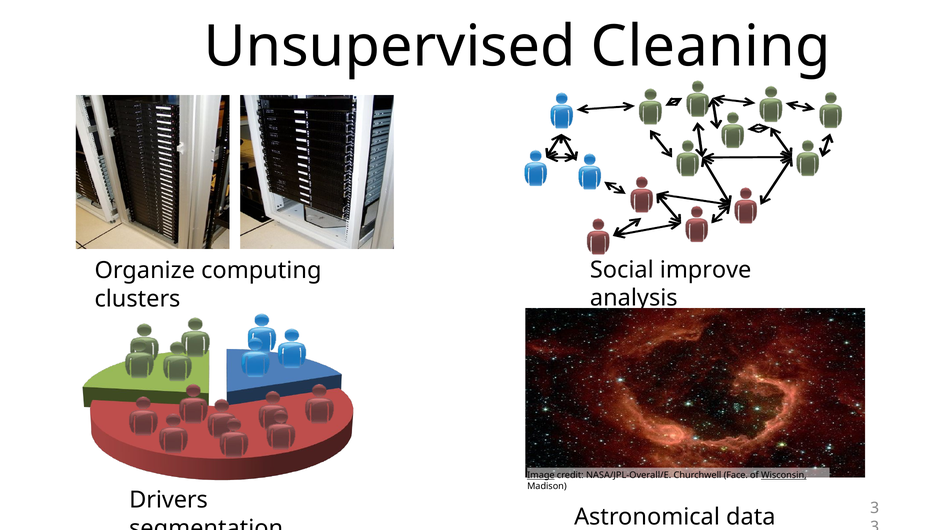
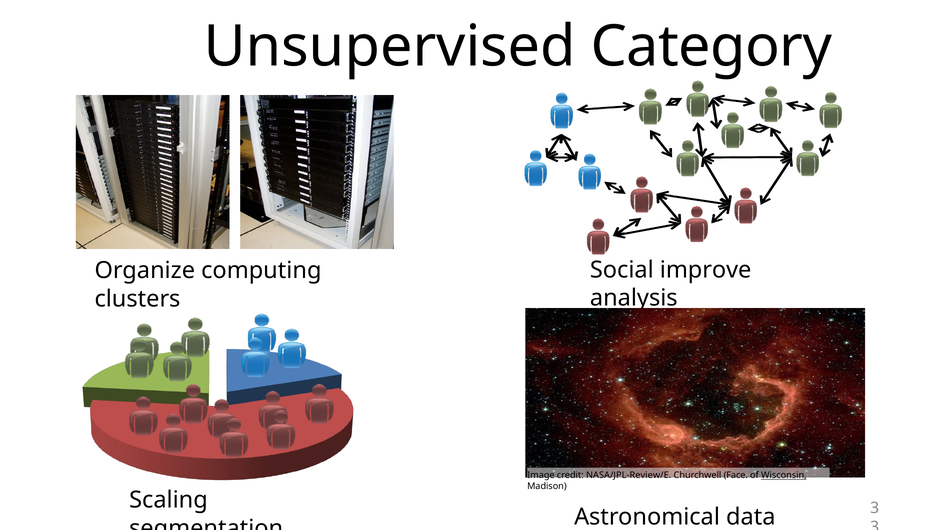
Cleaning: Cleaning -> Category
Image underline: present -> none
NASA/JPL-Overall/E: NASA/JPL-Overall/E -> NASA/JPL-Review/E
Drivers: Drivers -> Scaling
